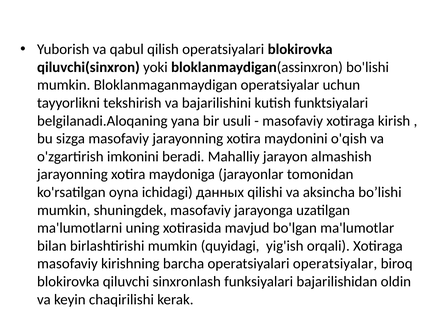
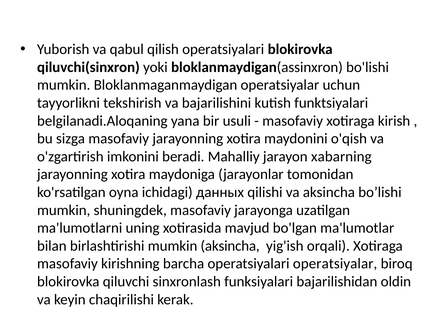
almashish: almashish -> xabarning
mumkin quyidagi: quyidagi -> aksincha
